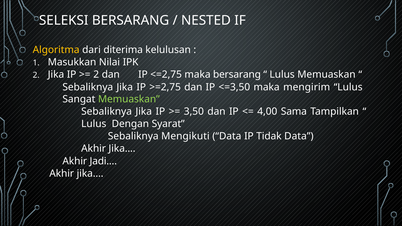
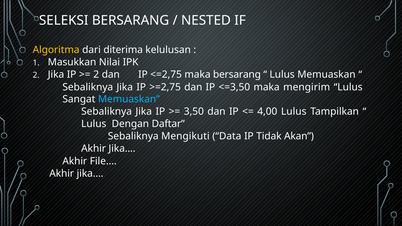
Memuaskan at (129, 99) colour: light green -> light blue
4,00 Sama: Sama -> Lulus
Syarat: Syarat -> Daftar
Tidak Data: Data -> Akan
Jadi…: Jadi… -> File…
